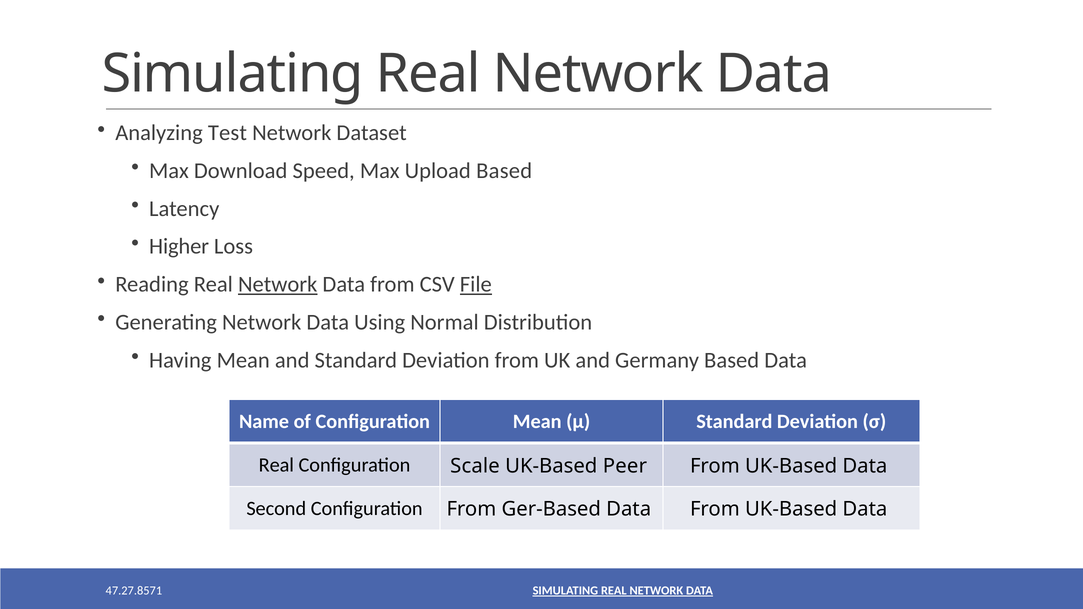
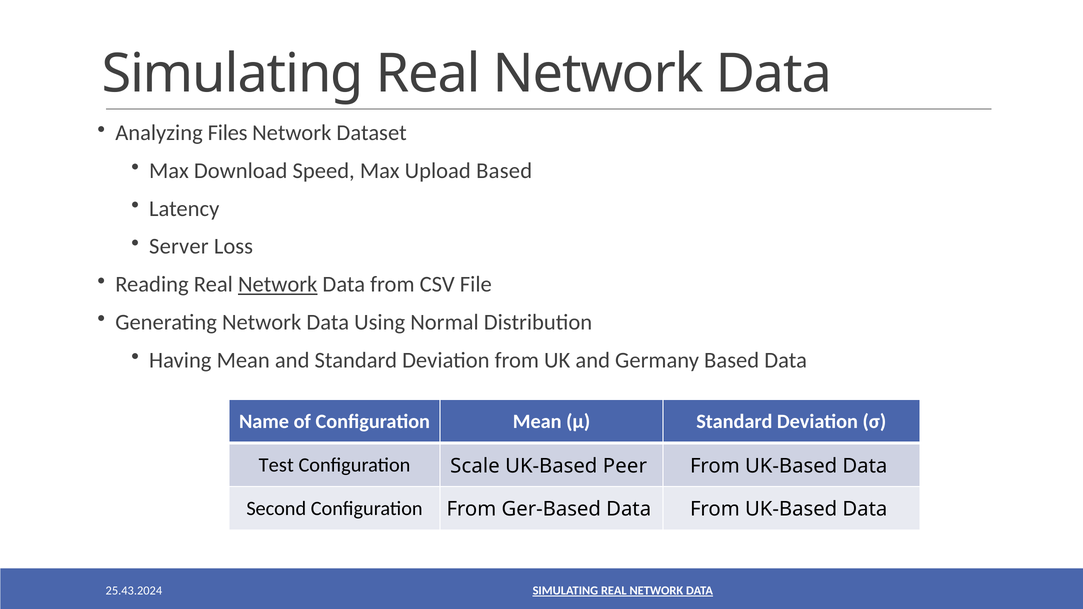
Test: Test -> Files
Higher: Higher -> Server
File underline: present -> none
Real at (276, 465): Real -> Test
47.27.8571: 47.27.8571 -> 25.43.2024
